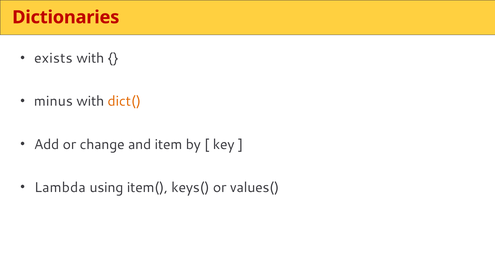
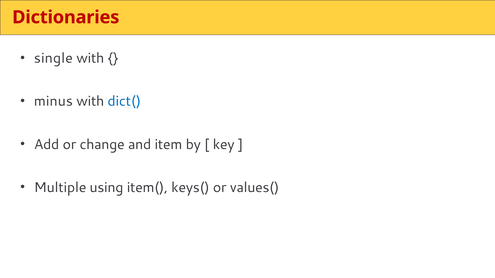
exists: exists -> single
dict( colour: orange -> blue
Lambda: Lambda -> Multiple
